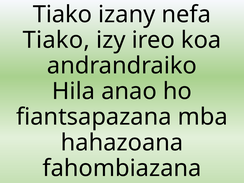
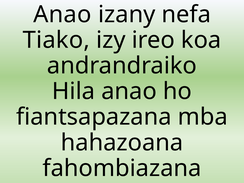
Tiako at (62, 14): Tiako -> Anao
